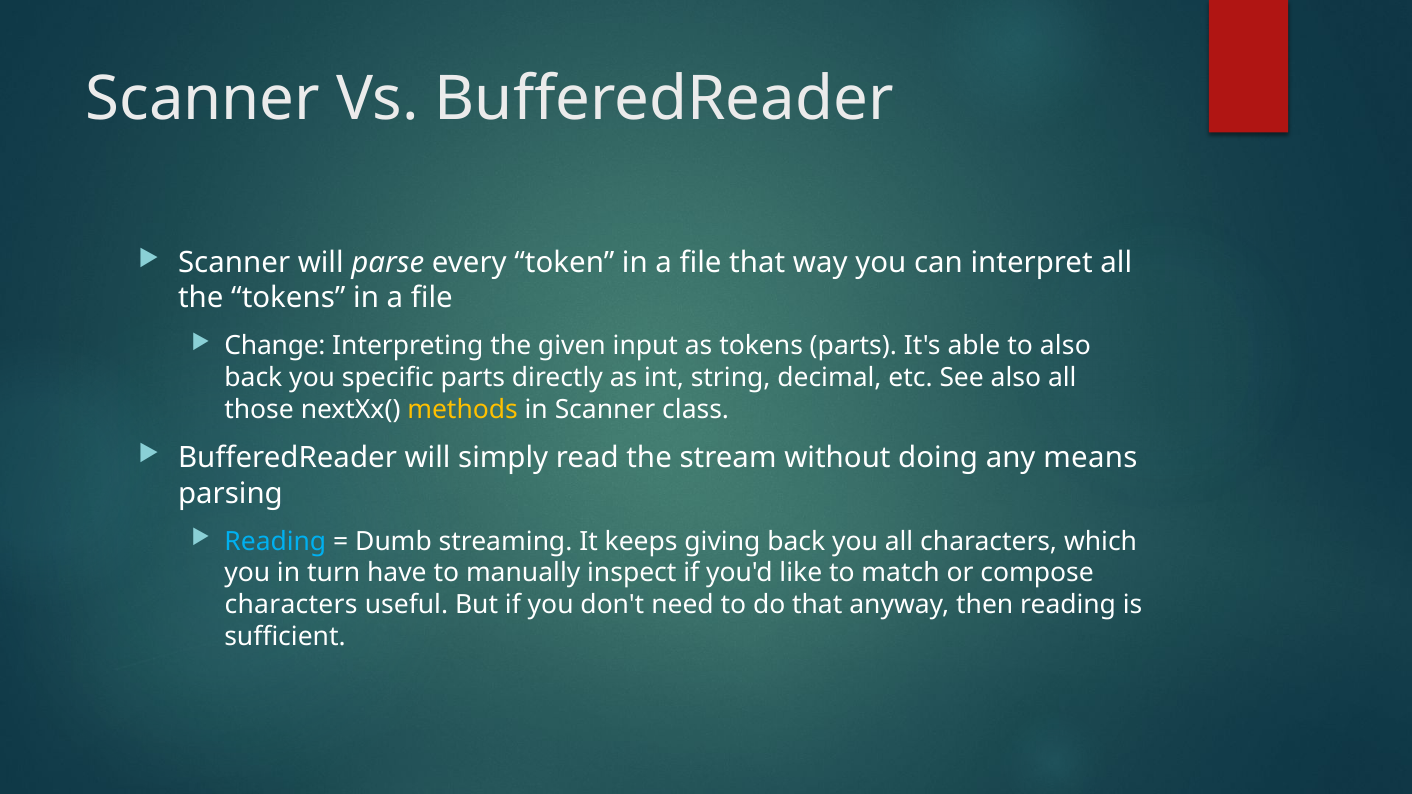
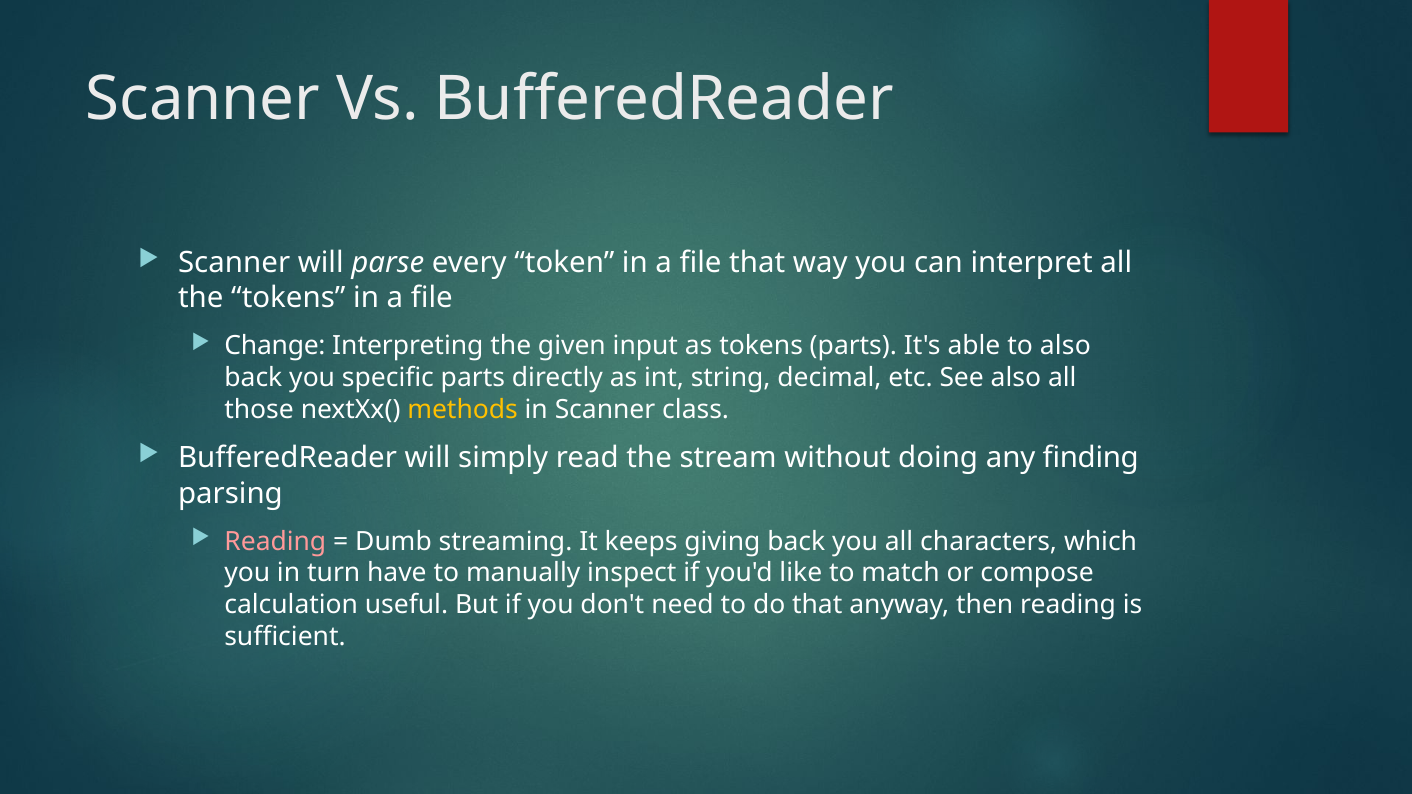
means: means -> finding
Reading at (275, 542) colour: light blue -> pink
characters at (291, 605): characters -> calculation
